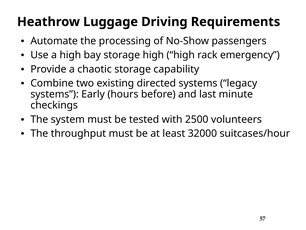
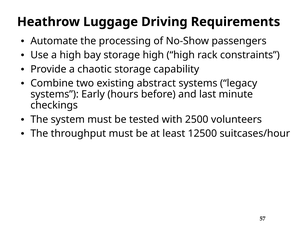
emergency: emergency -> constraints
directed: directed -> abstract
32000: 32000 -> 12500
